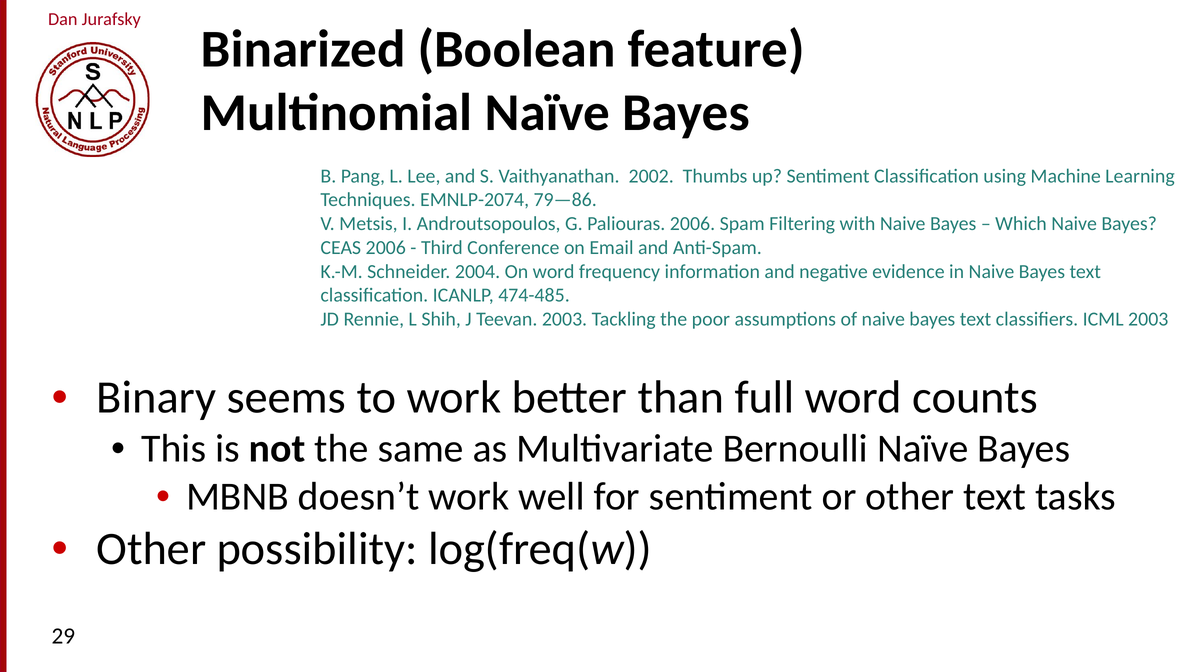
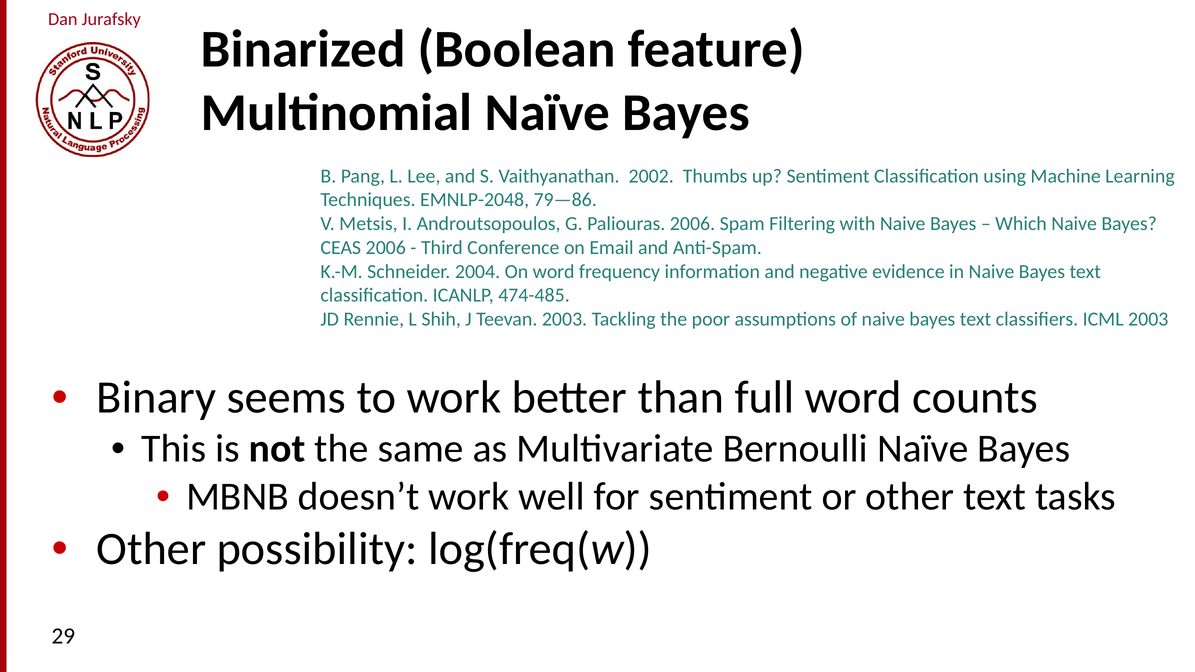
EMNLP-2074: EMNLP-2074 -> EMNLP-2048
